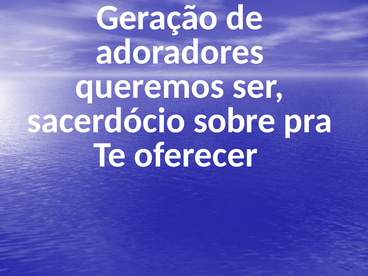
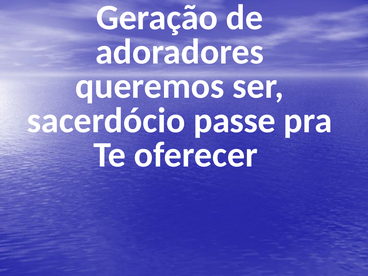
sobre: sobre -> passe
